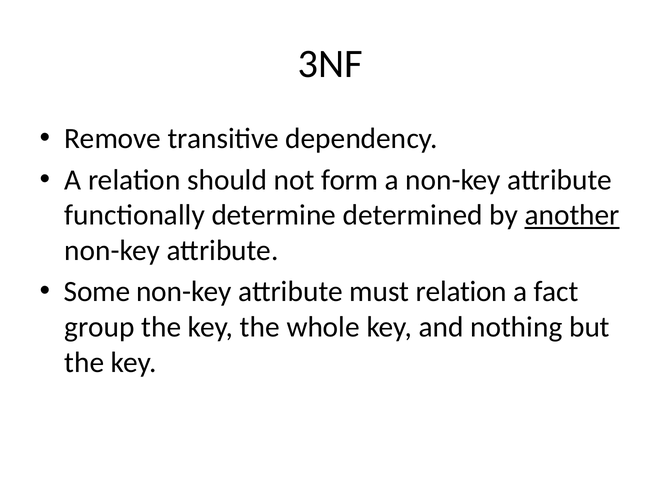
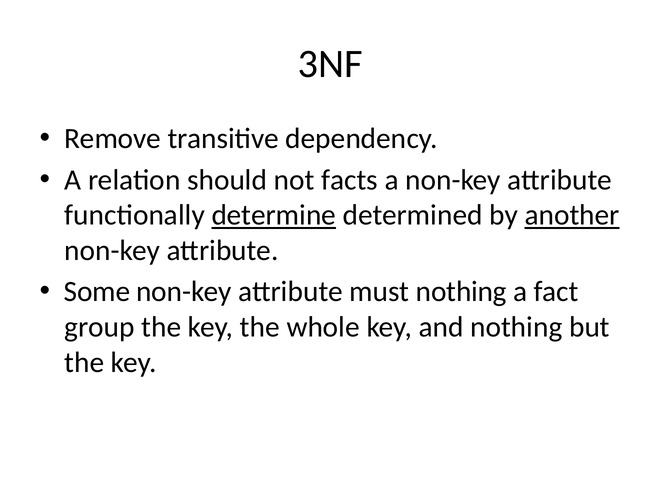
form: form -> facts
determine underline: none -> present
must relation: relation -> nothing
